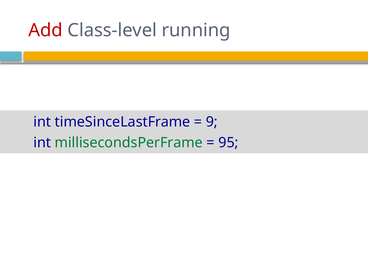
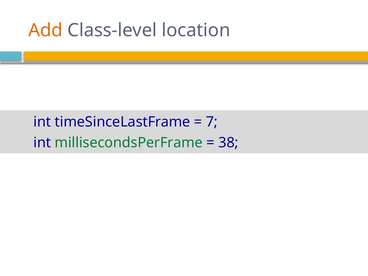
Add colour: red -> orange
running: running -> location
9: 9 -> 7
95: 95 -> 38
